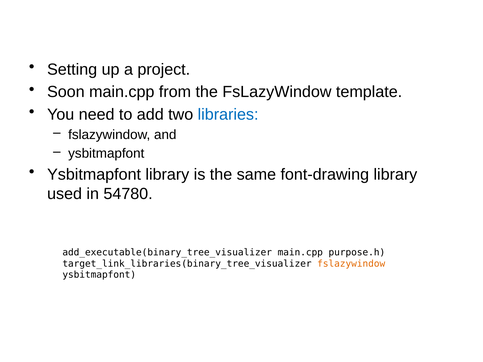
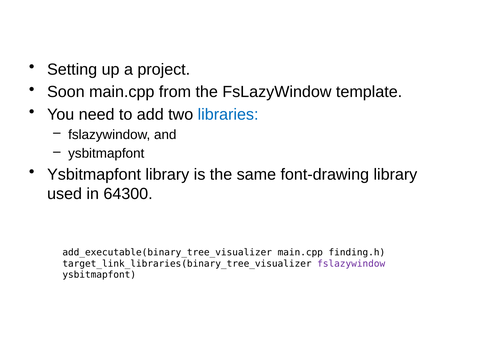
54780: 54780 -> 64300
purpose.h: purpose.h -> finding.h
fslazywindow at (351, 264) colour: orange -> purple
